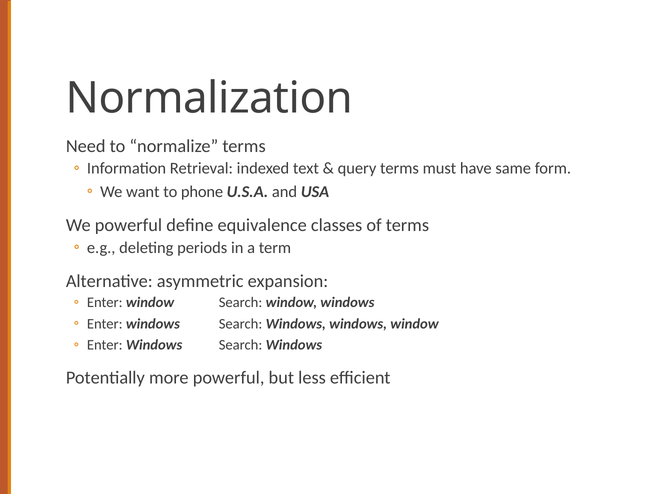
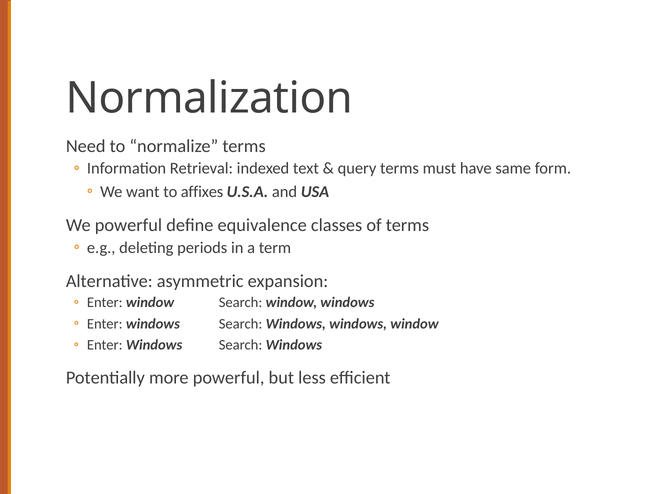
phone: phone -> affixes
